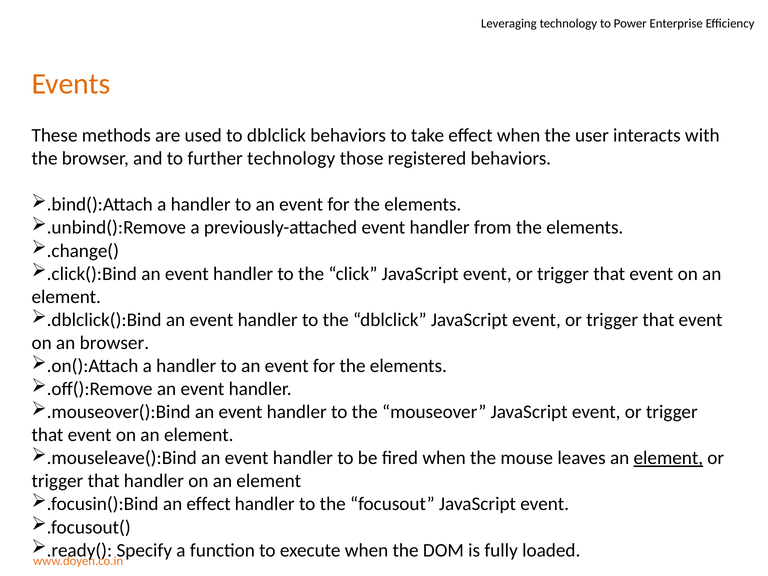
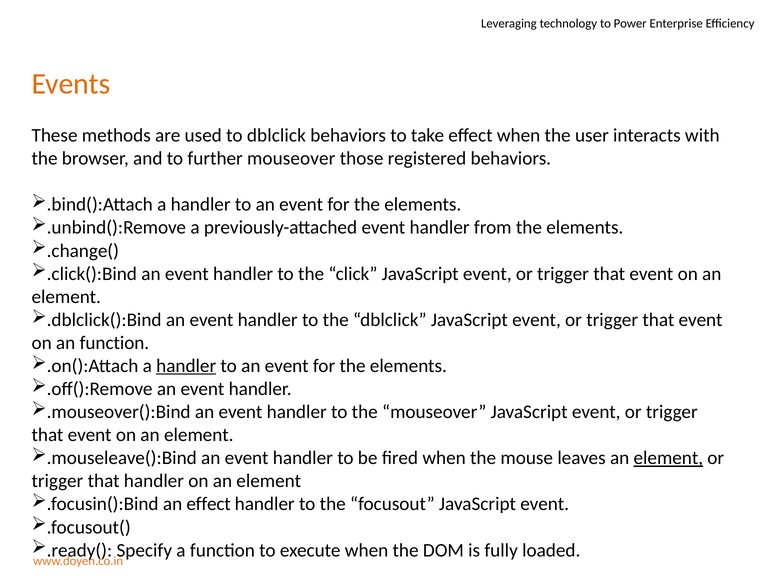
further technology: technology -> mouseover
an browser: browser -> function
handler at (186, 366) underline: none -> present
